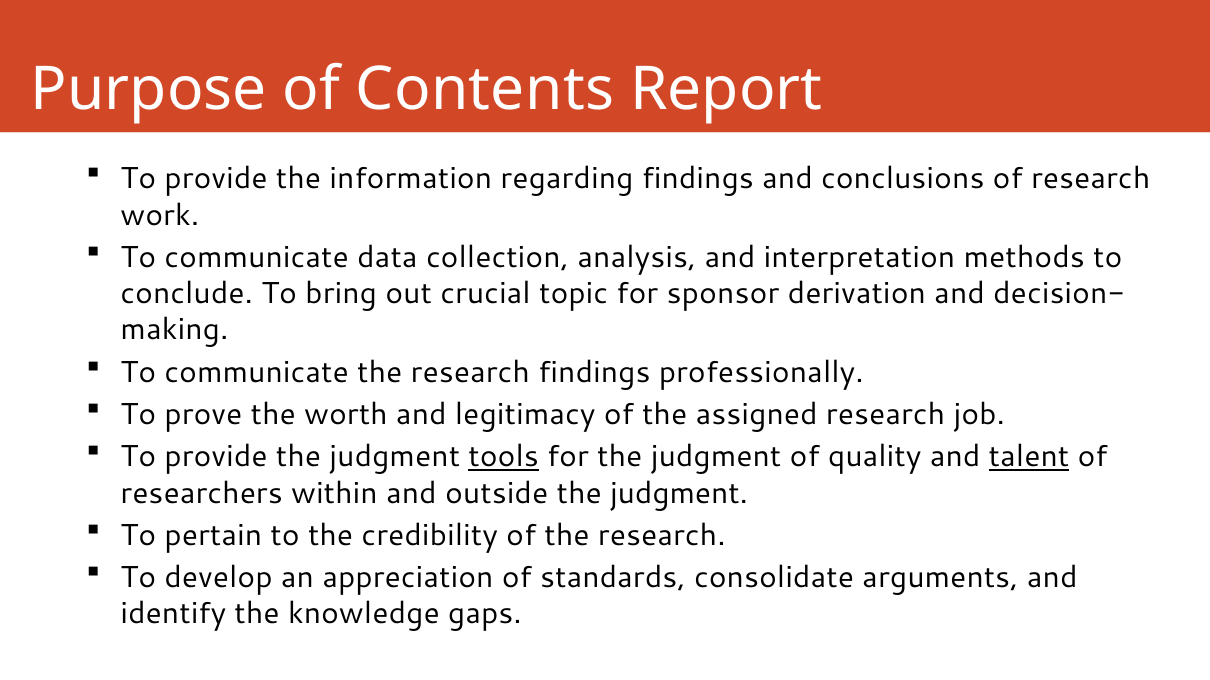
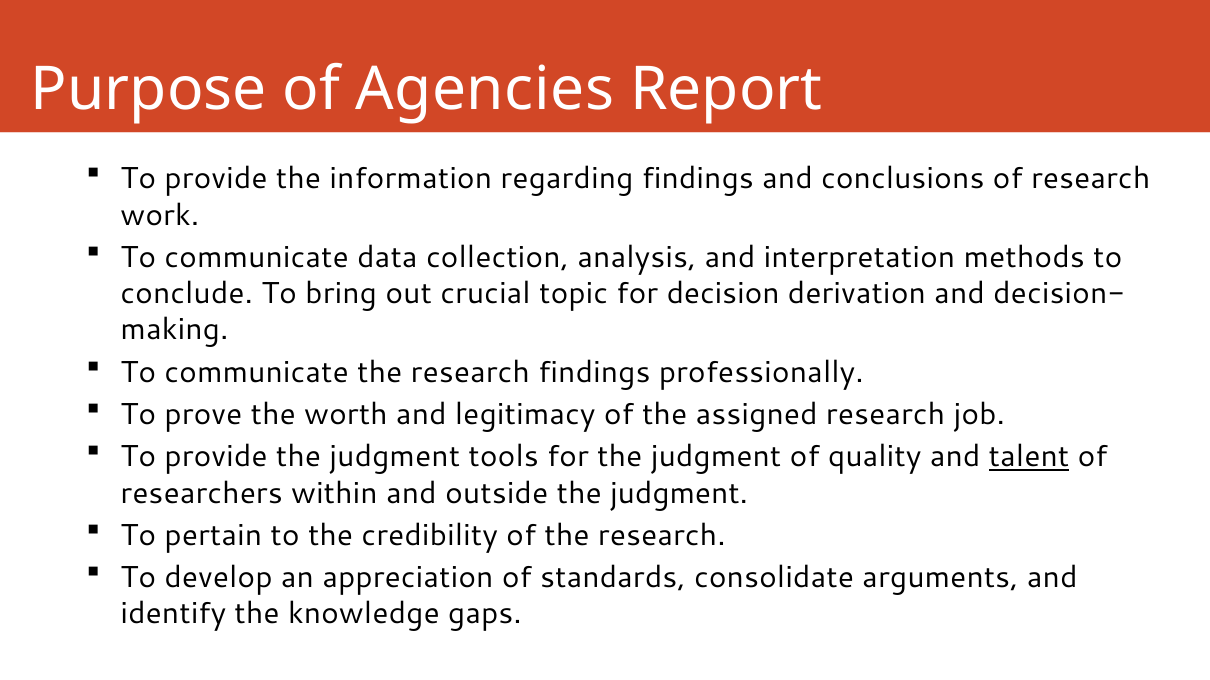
Contents: Contents -> Agencies
sponsor: sponsor -> decision
tools underline: present -> none
